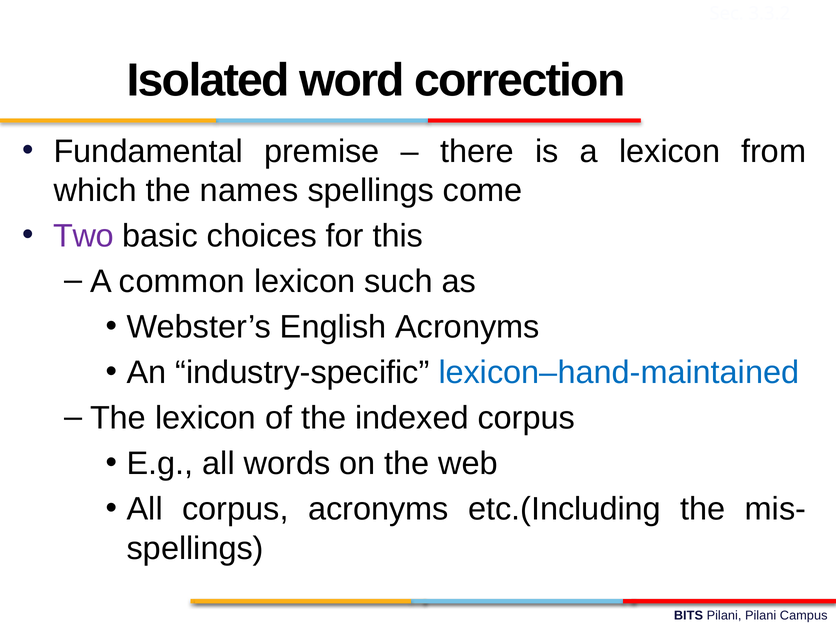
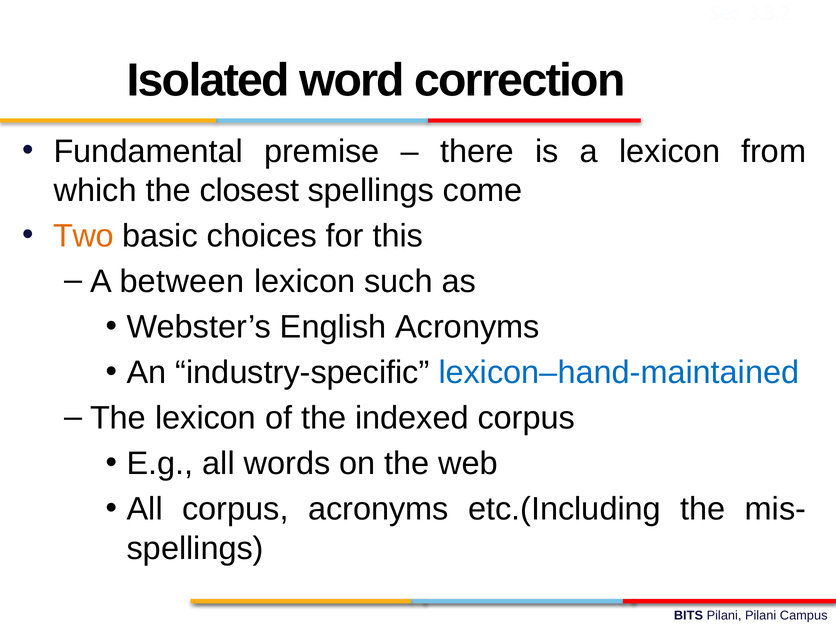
names: names -> closest
Two colour: purple -> orange
common: common -> between
